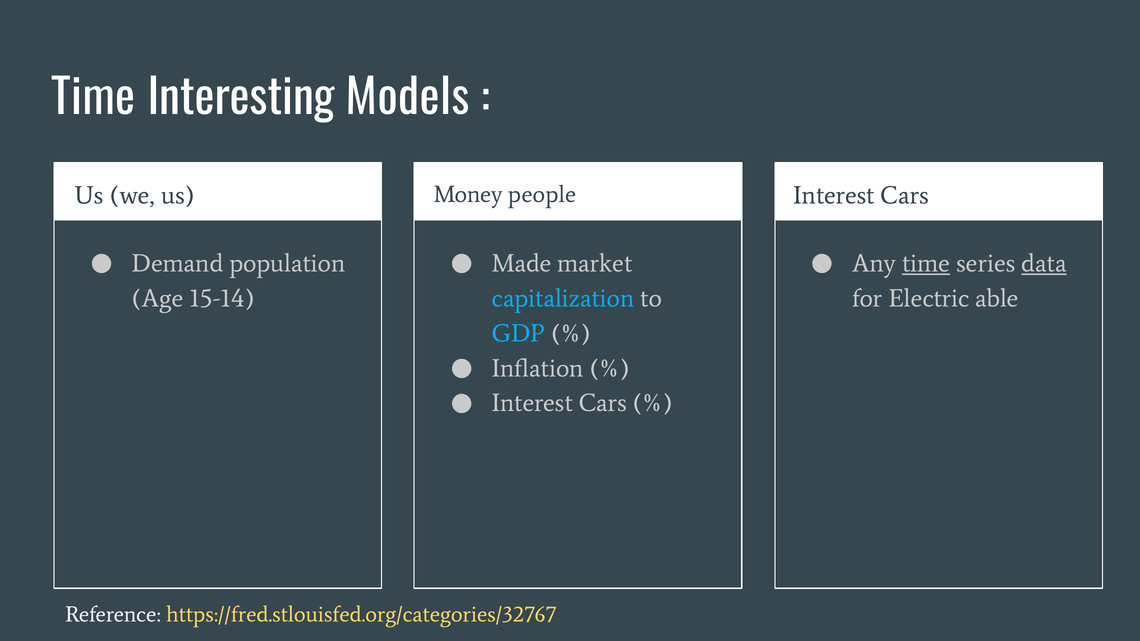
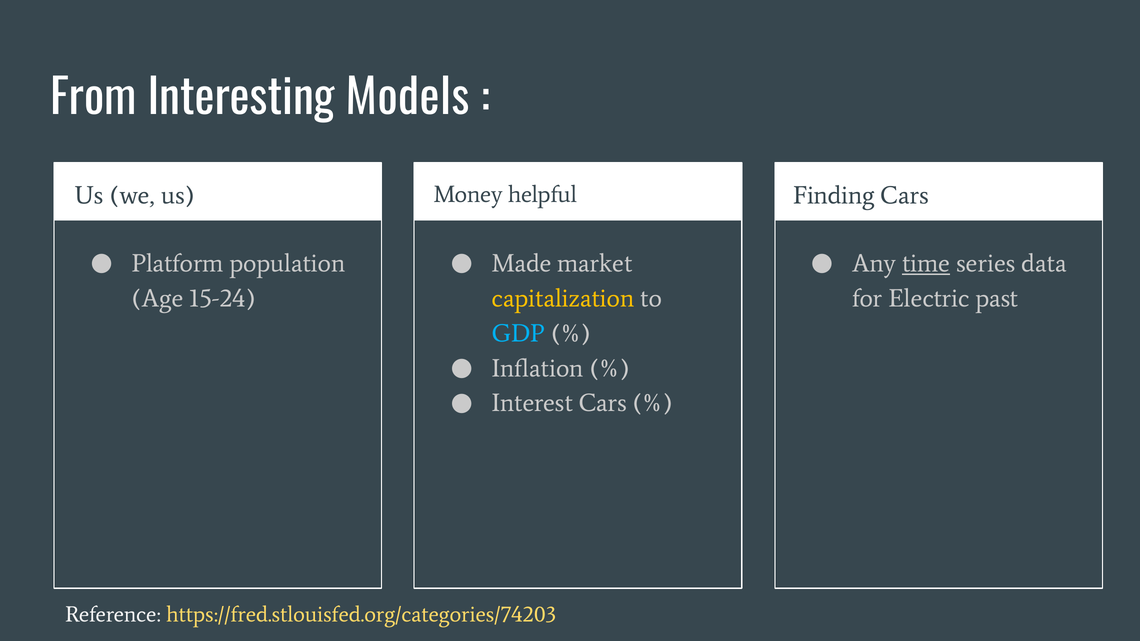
Time at (93, 99): Time -> From
people: people -> helpful
Interest at (834, 196): Interest -> Finding
Demand: Demand -> Platform
data underline: present -> none
15-14: 15-14 -> 15-24
capitalization colour: light blue -> yellow
able: able -> past
https://fred.stlouisfed.org/categories/32767: https://fred.stlouisfed.org/categories/32767 -> https://fred.stlouisfed.org/categories/74203
